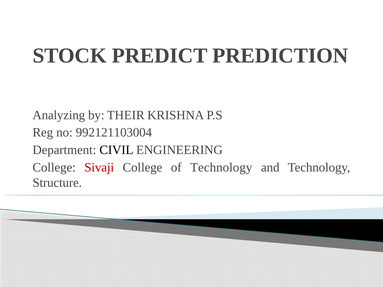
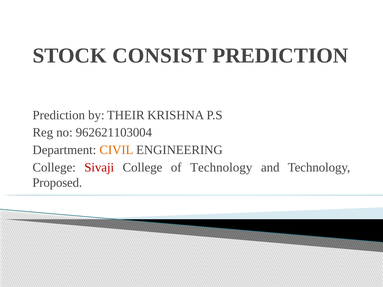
PREDICT: PREDICT -> CONSIST
Analyzing at (59, 115): Analyzing -> Prediction
992121103004: 992121103004 -> 962621103004
CIVIL colour: black -> orange
Structure: Structure -> Proposed
